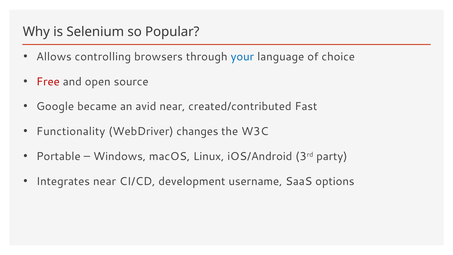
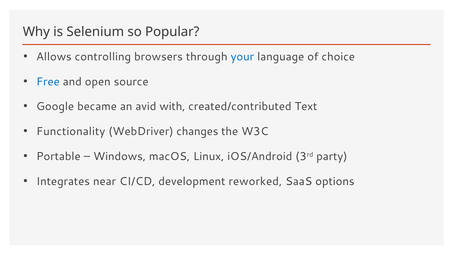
Free colour: red -> blue
avid near: near -> with
Fast: Fast -> Text
username: username -> reworked
